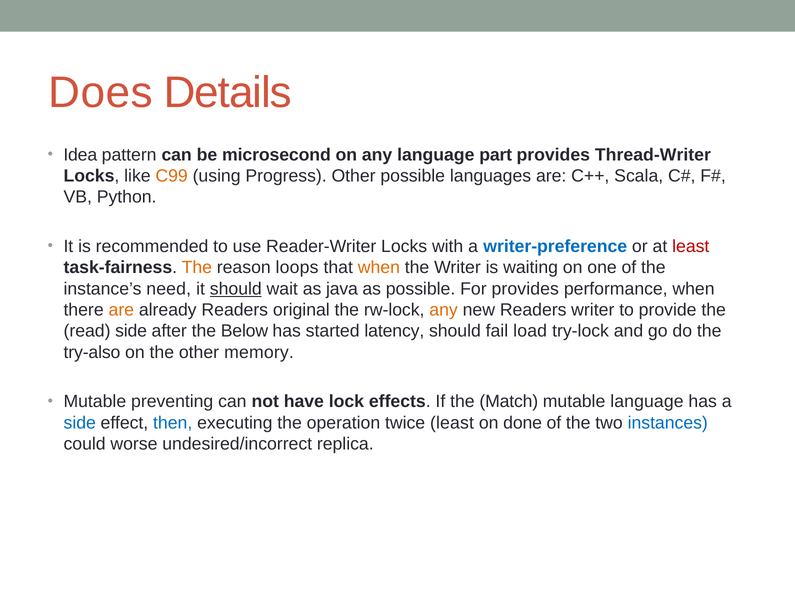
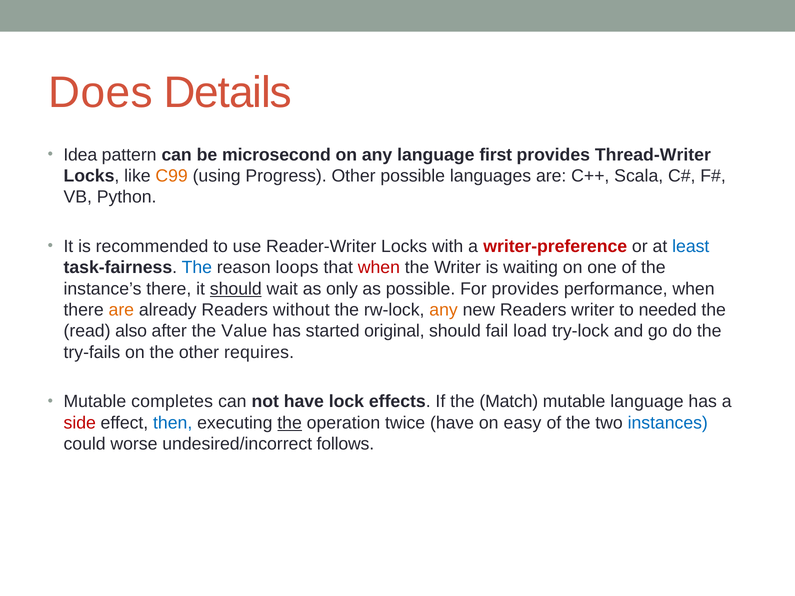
part: part -> first
writer-preference colour: blue -> red
least at (691, 247) colour: red -> blue
The at (197, 268) colour: orange -> blue
when at (379, 268) colour: orange -> red
instance’s need: need -> there
java: java -> only
original: original -> without
provide: provide -> needed
read side: side -> also
Below: Below -> Value
latency: latency -> original
try-also: try-also -> try-fails
memory: memory -> requires
preventing: preventing -> completes
side at (80, 423) colour: blue -> red
the at (290, 423) underline: none -> present
twice least: least -> have
done: done -> easy
replica: replica -> follows
